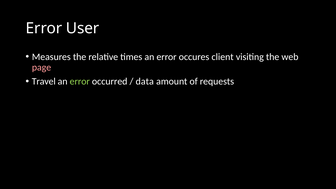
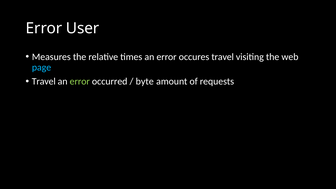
occures client: client -> travel
page colour: pink -> light blue
data: data -> byte
